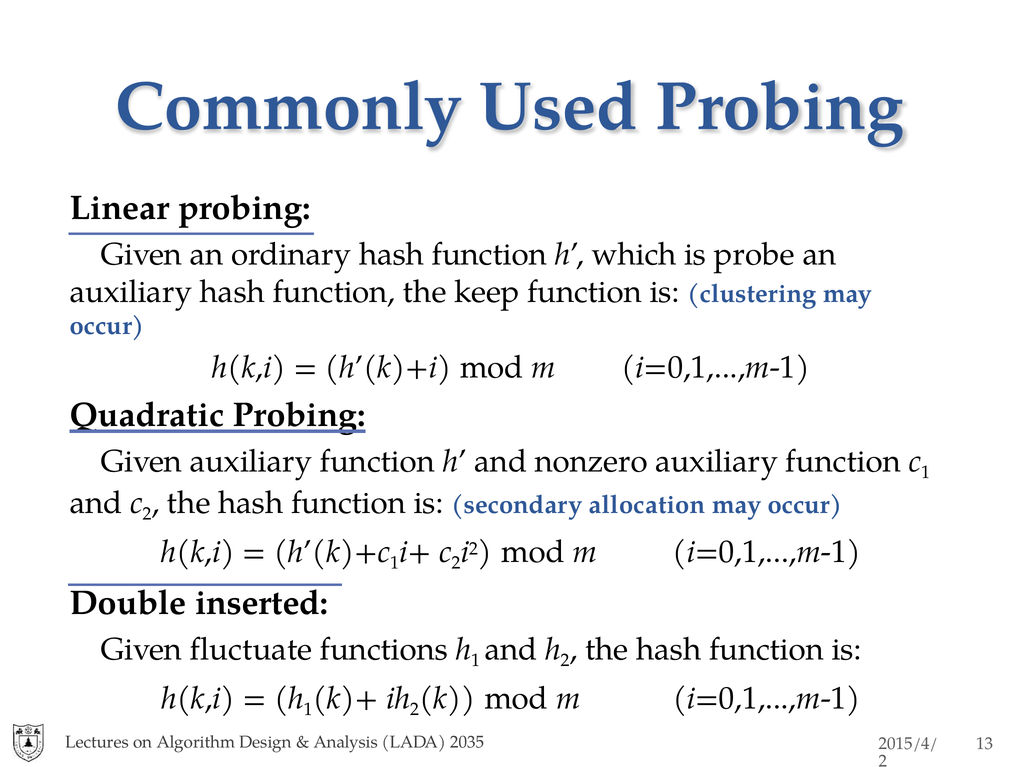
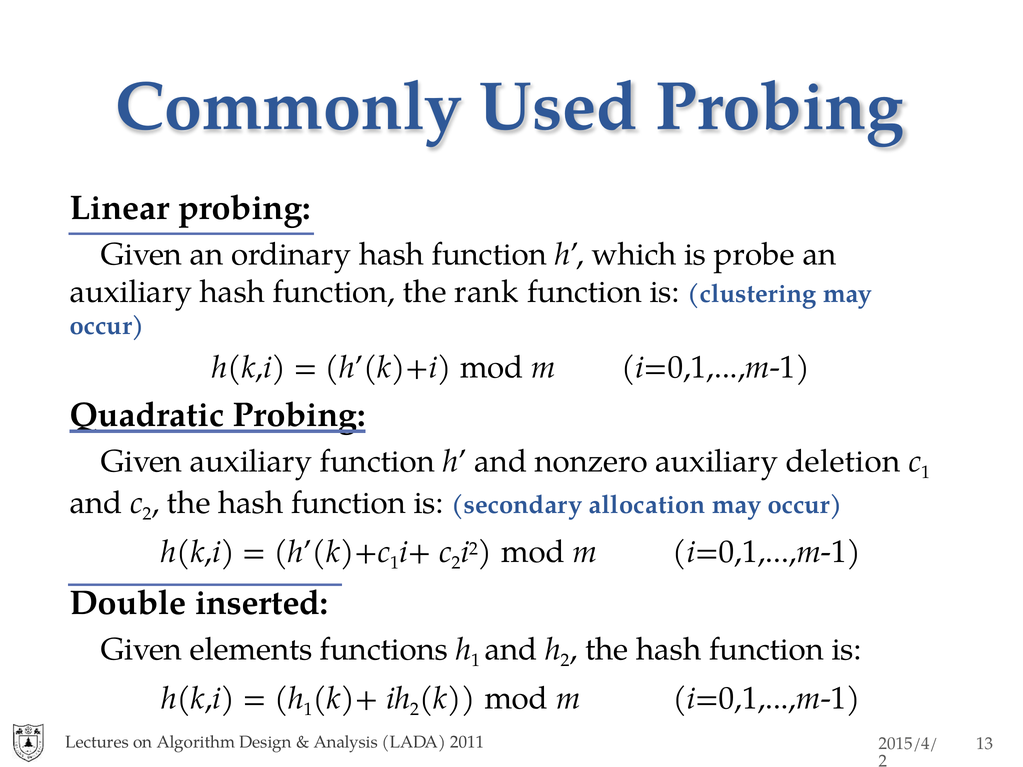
keep: keep -> rank
nonzero auxiliary function: function -> deletion
fluctuate: fluctuate -> elements
2035: 2035 -> 2011
